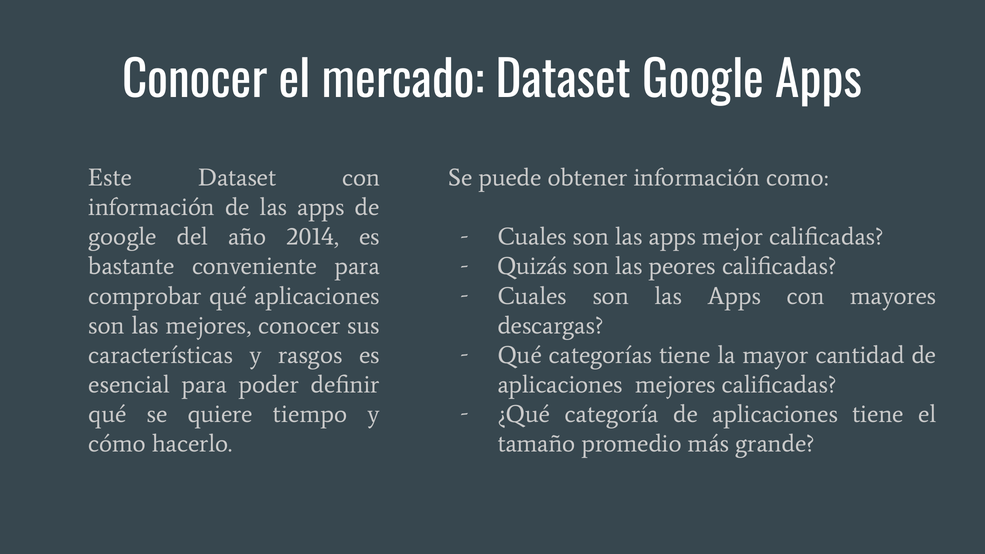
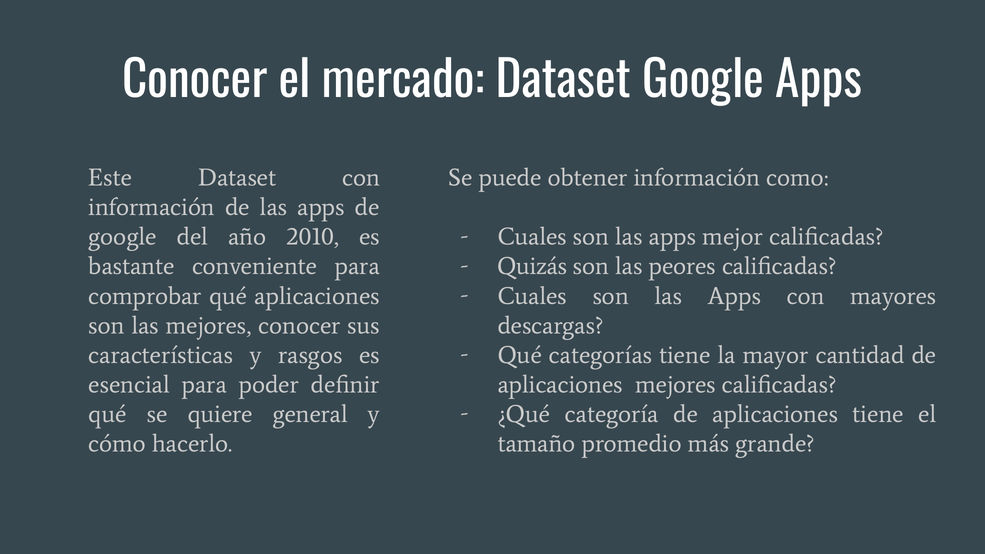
2014: 2014 -> 2010
tiempo: tiempo -> general
